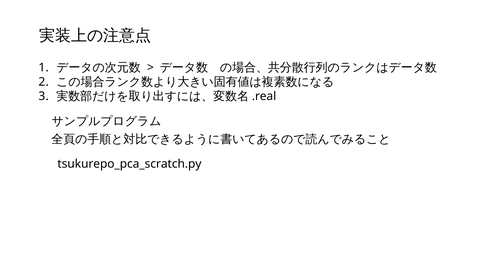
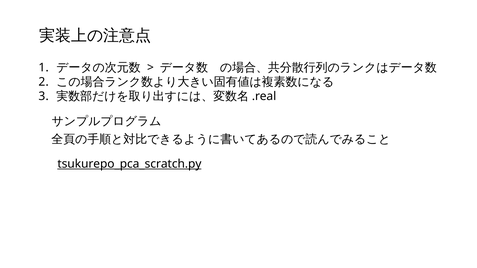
tsukurepo_pca_scratch.py underline: none -> present
